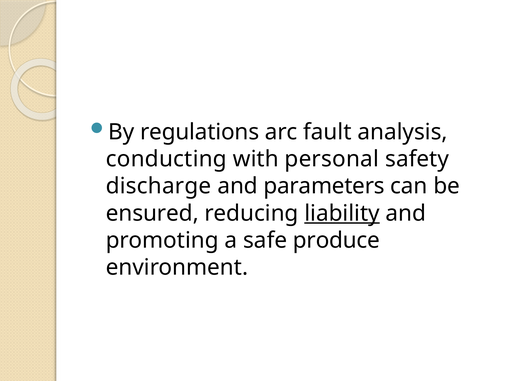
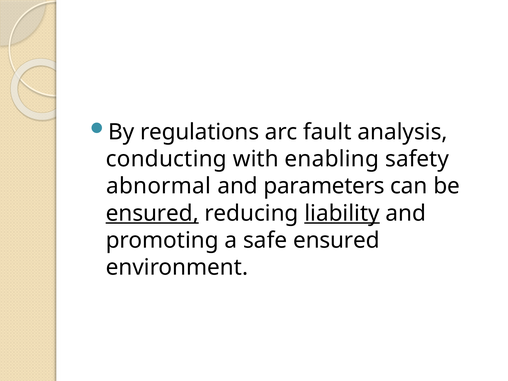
personal: personal -> enabling
discharge: discharge -> abnormal
ensured at (152, 213) underline: none -> present
safe produce: produce -> ensured
